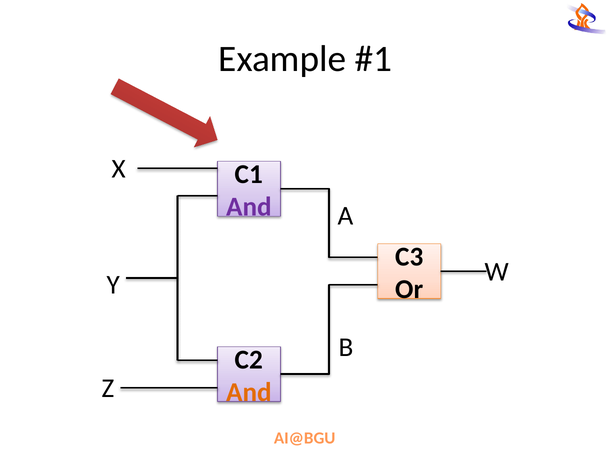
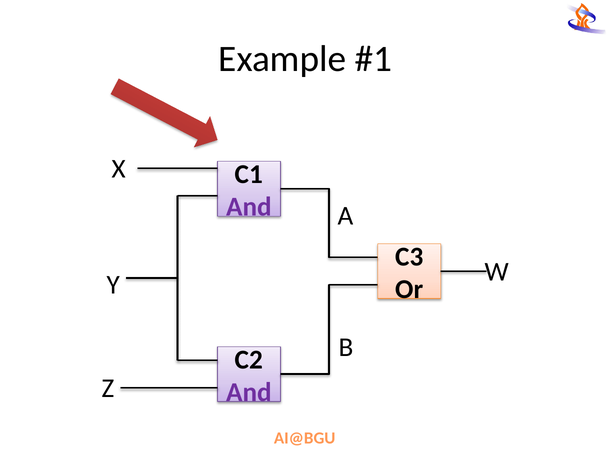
And at (249, 392) colour: orange -> purple
